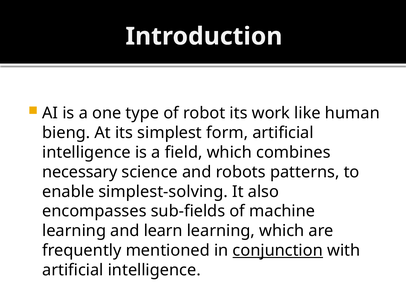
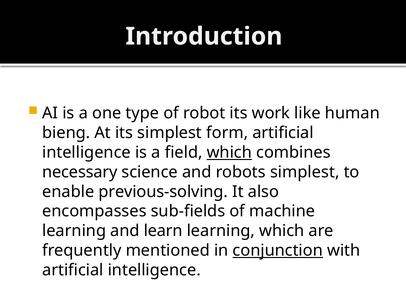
which at (229, 153) underline: none -> present
robots patterns: patterns -> simplest
simplest-solving: simplest-solving -> previous-solving
